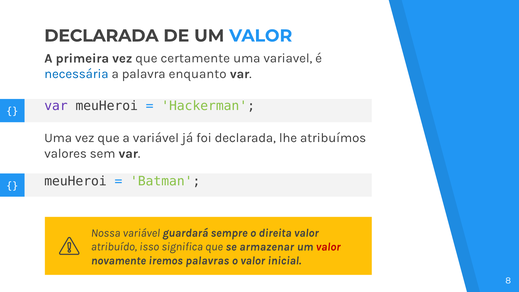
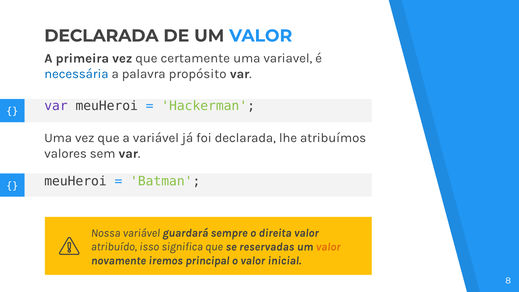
enquanto: enquanto -> propósito
armazenar: armazenar -> reservadas
valor at (328, 247) colour: red -> orange
palavras: palavras -> principal
